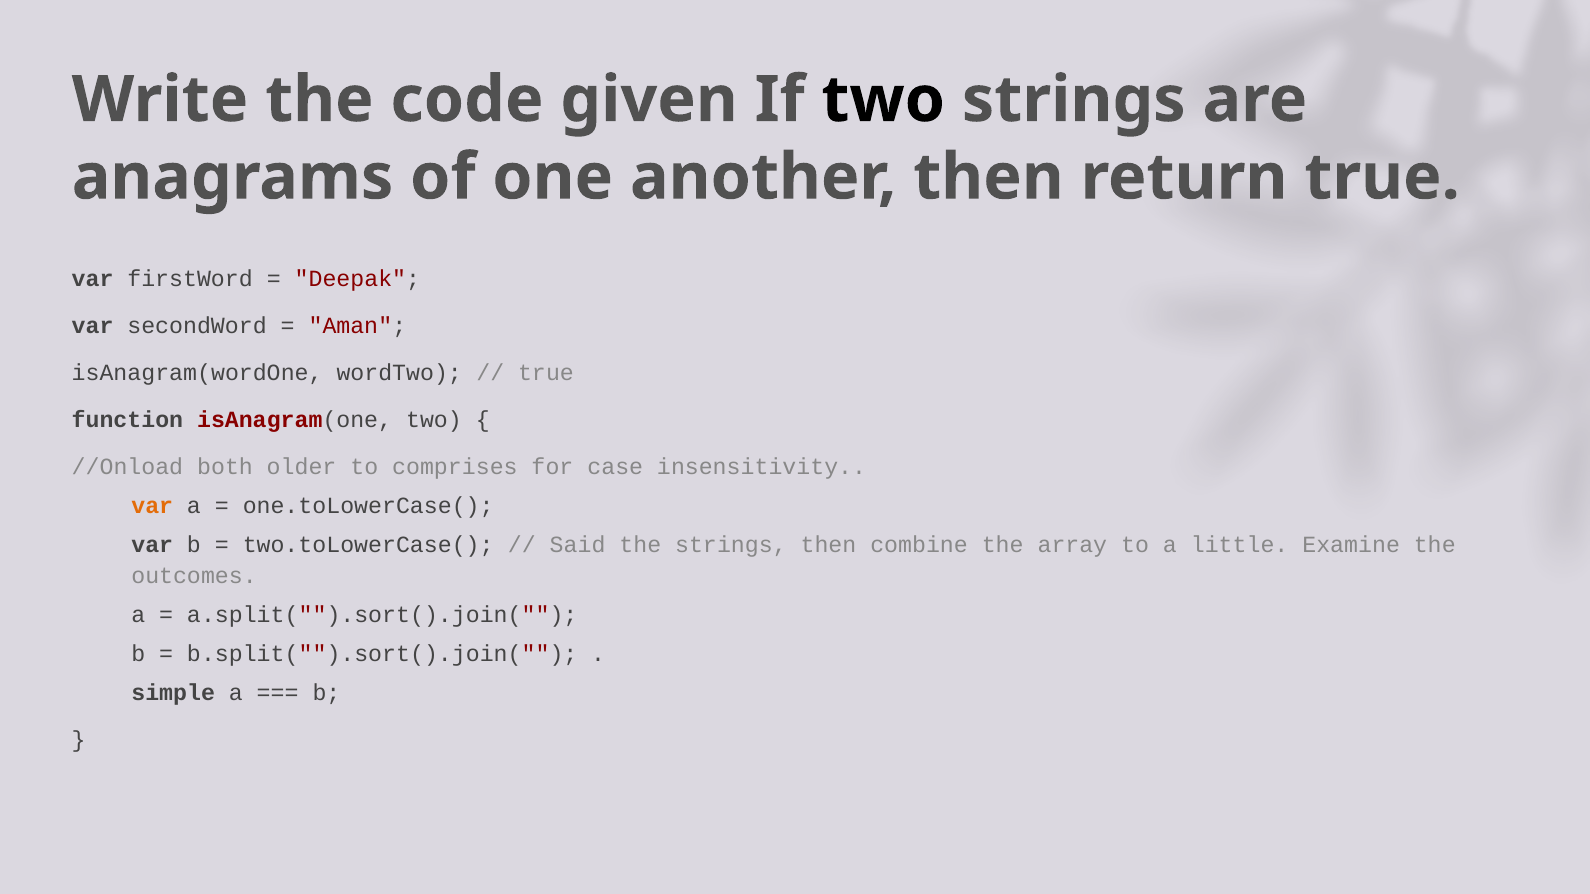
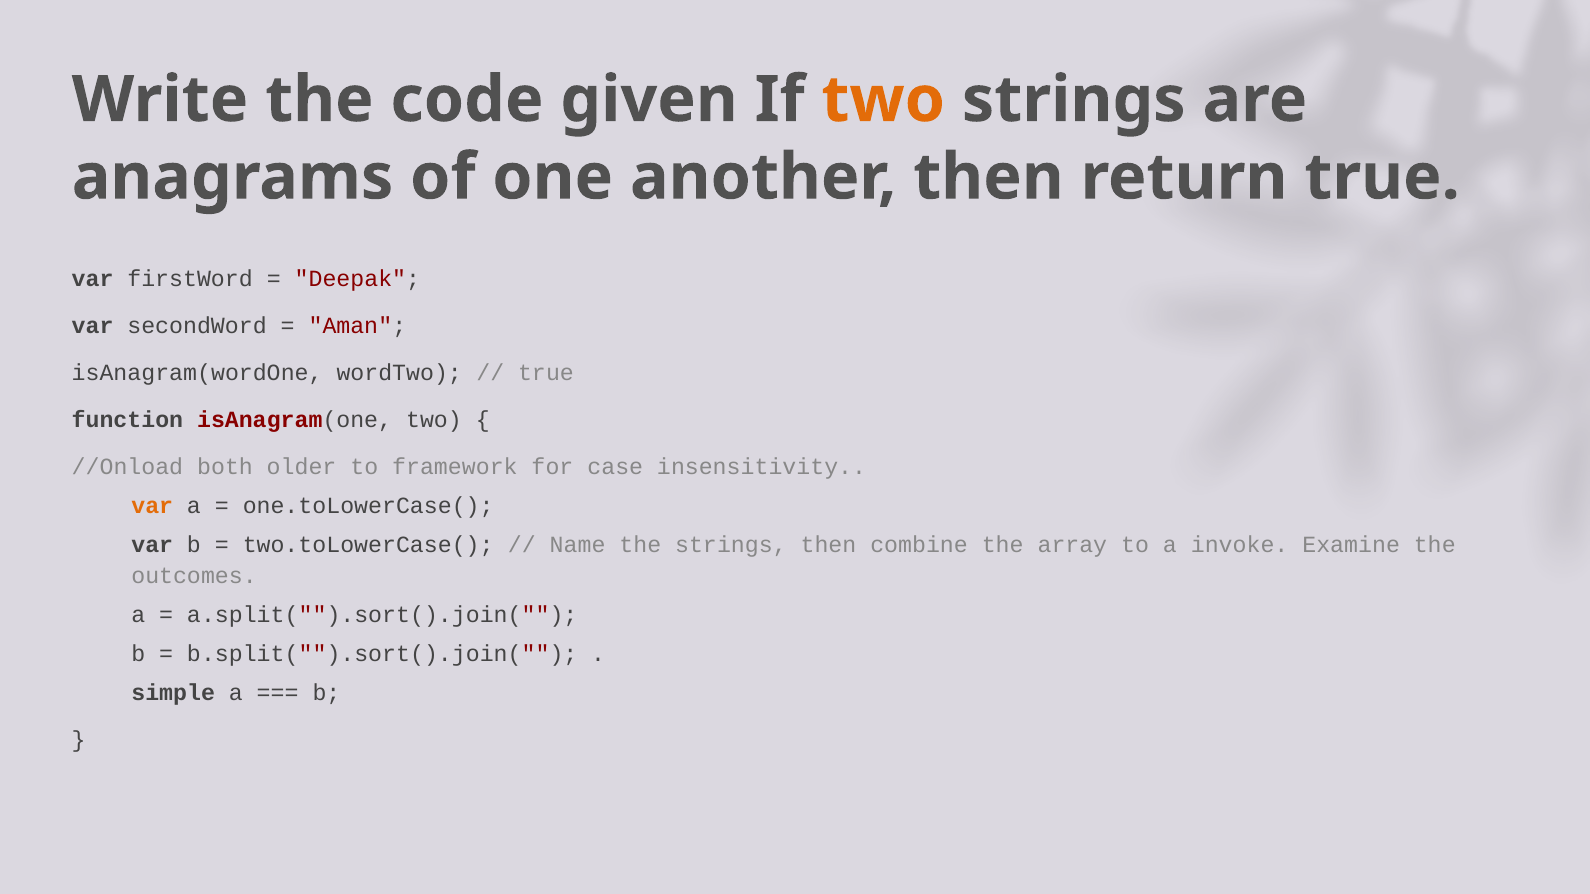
two at (883, 100) colour: black -> orange
comprises: comprises -> framework
Said: Said -> Name
little: little -> invoke
